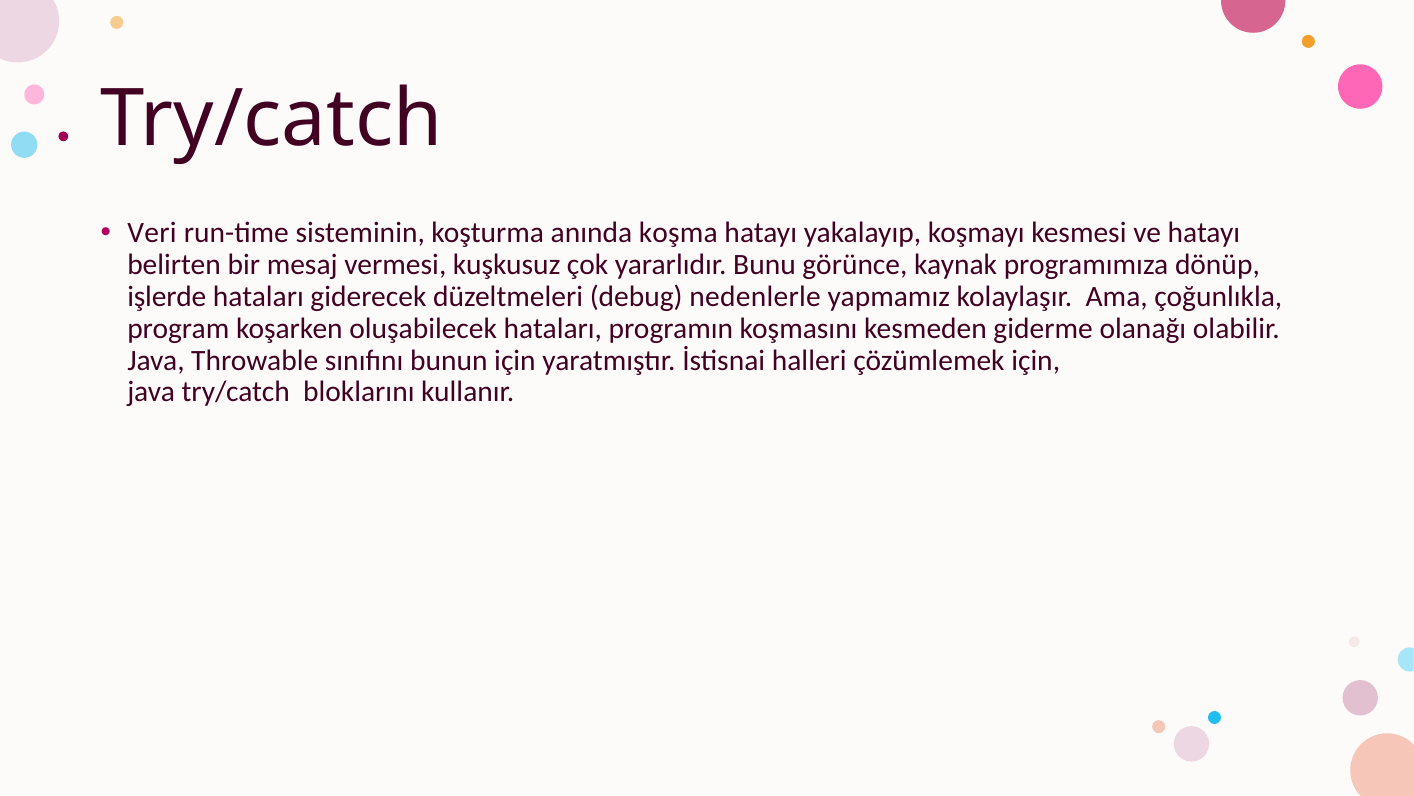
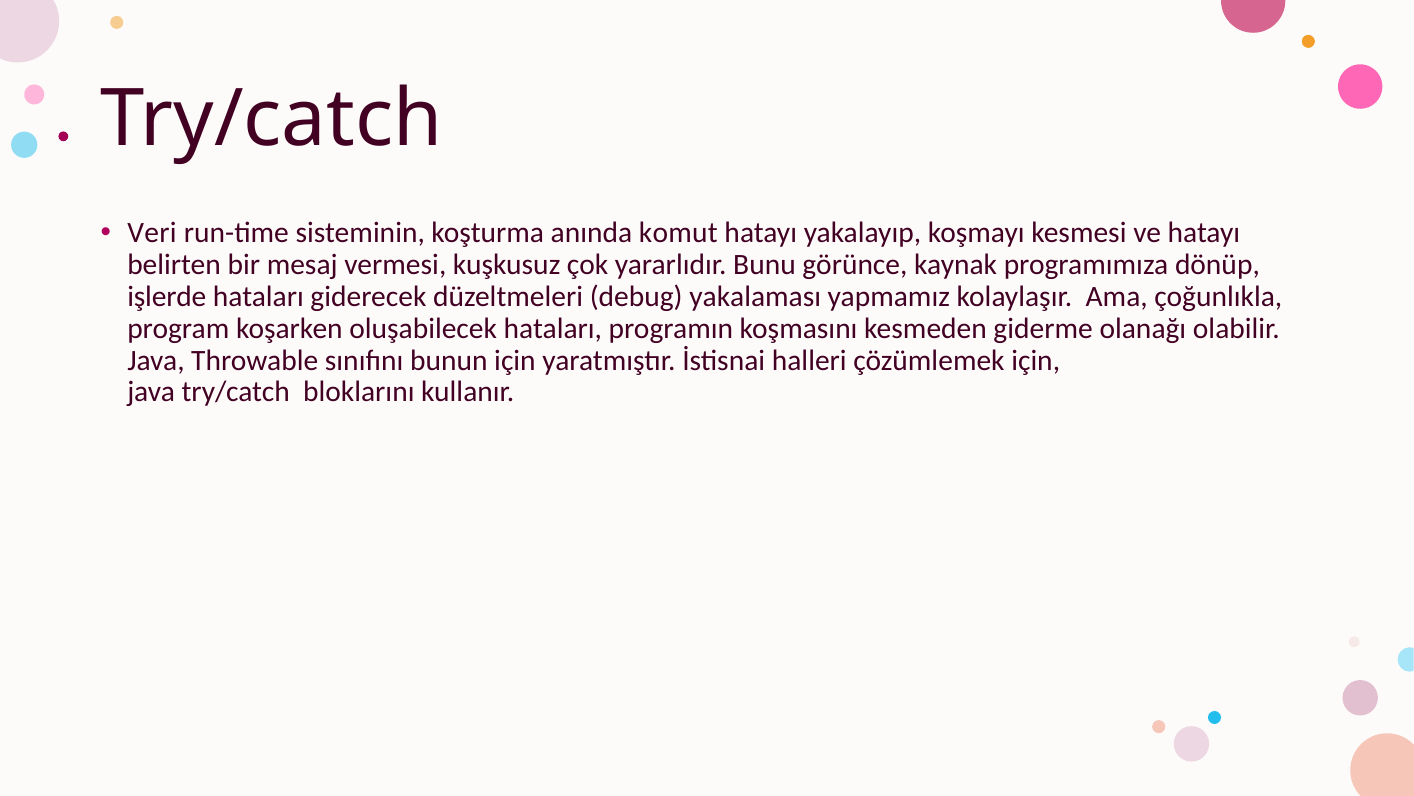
koşma: koşma -> komut
nedenlerle: nedenlerle -> yakalaması
